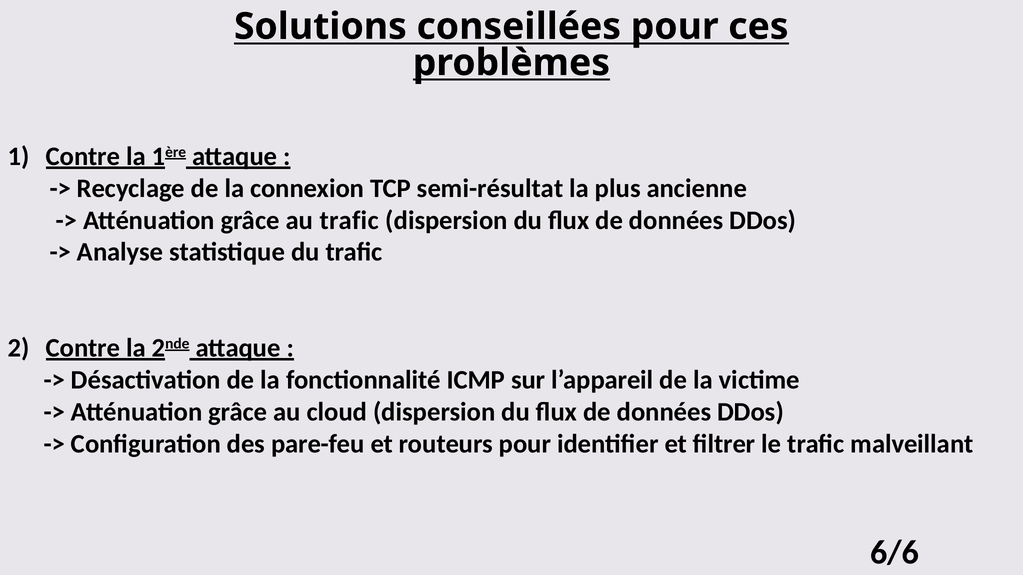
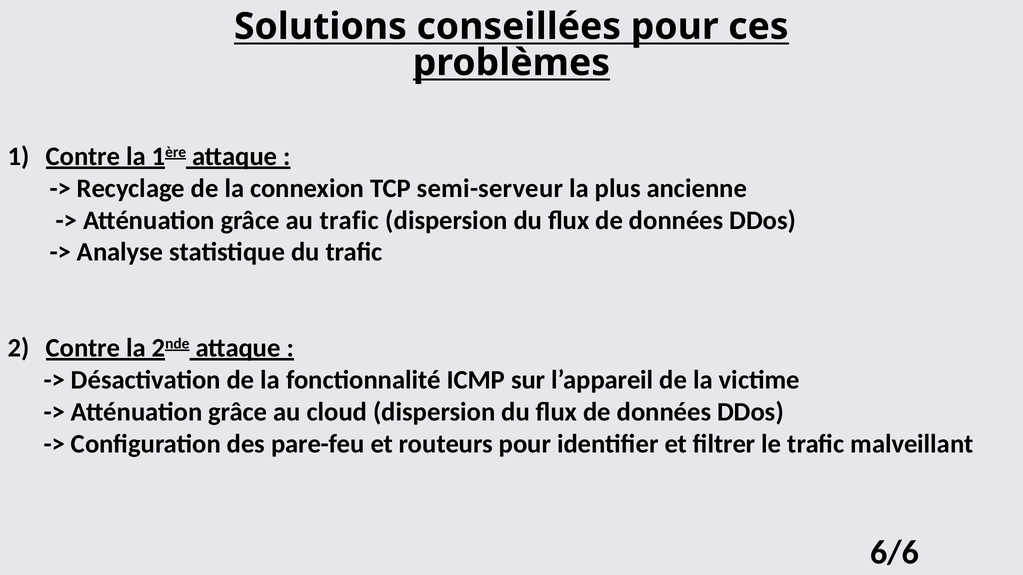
semi-résultat: semi-résultat -> semi-serveur
